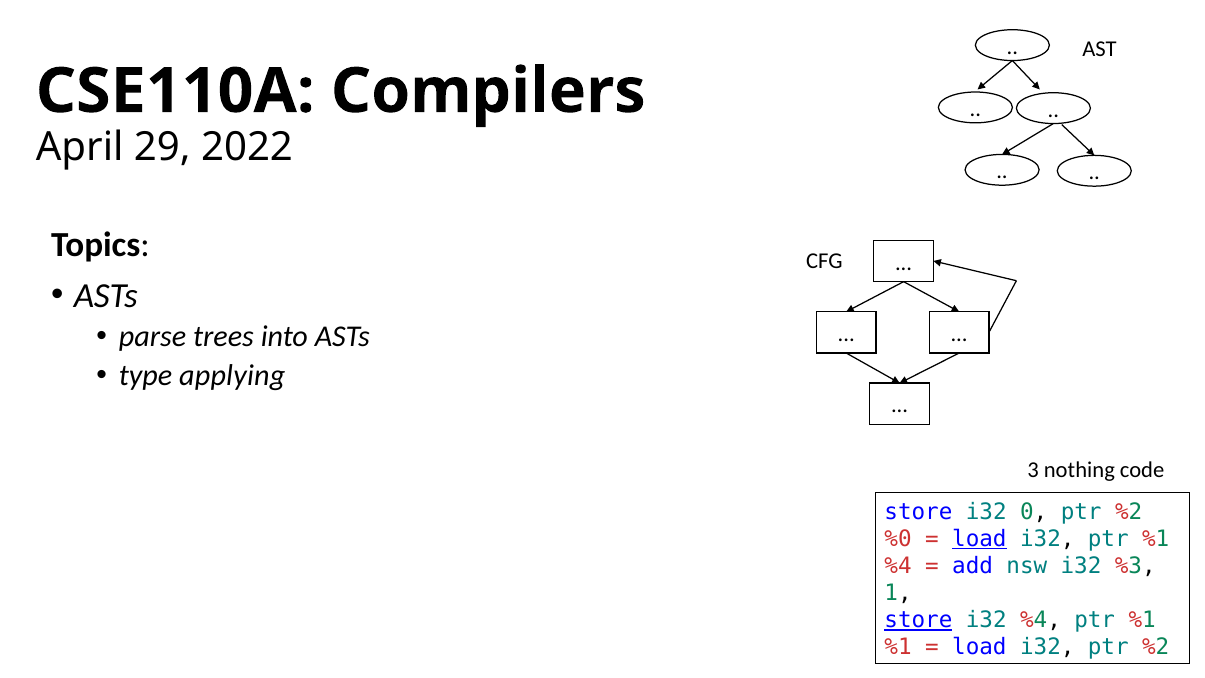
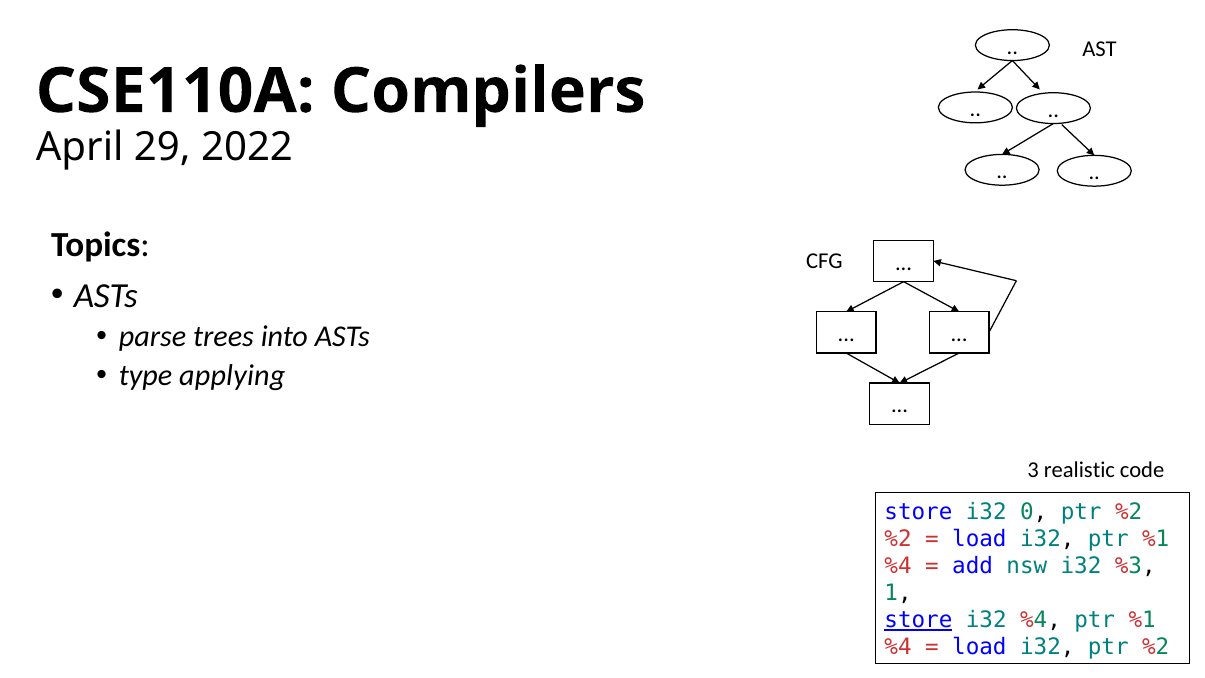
nothing: nothing -> realistic
%0 at (898, 539): %0 -> %2
load at (979, 539) underline: present -> none
%1 at (898, 647): %1 -> %4
